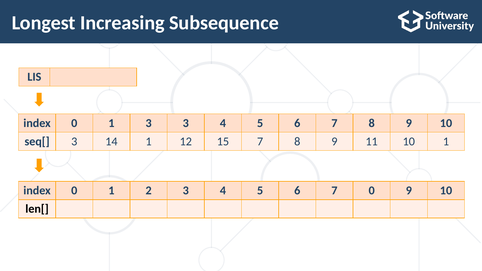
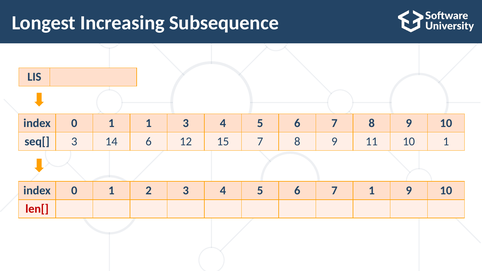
1 3: 3 -> 1
14 1: 1 -> 6
7 0: 0 -> 1
len[ colour: black -> red
